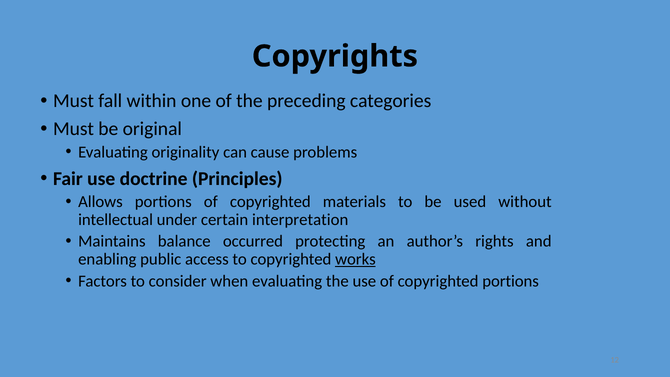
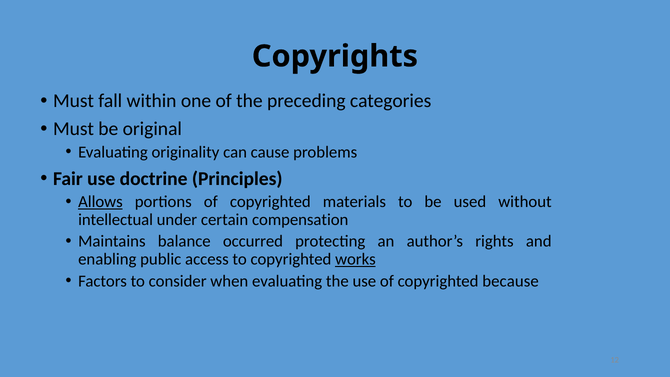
Allows underline: none -> present
interpretation: interpretation -> compensation
copyrighted portions: portions -> because
